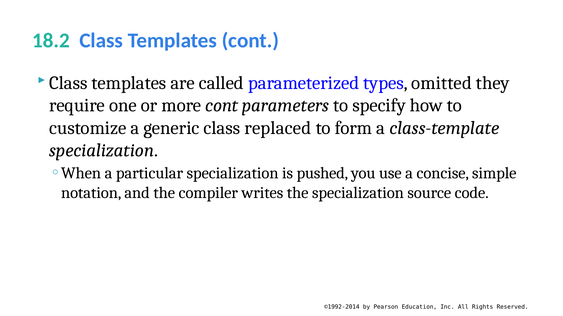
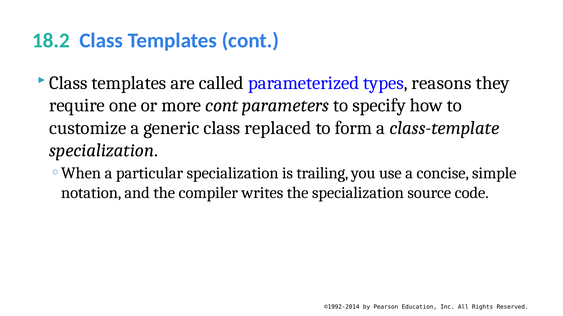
omitted: omitted -> reasons
pushed: pushed -> trailing
